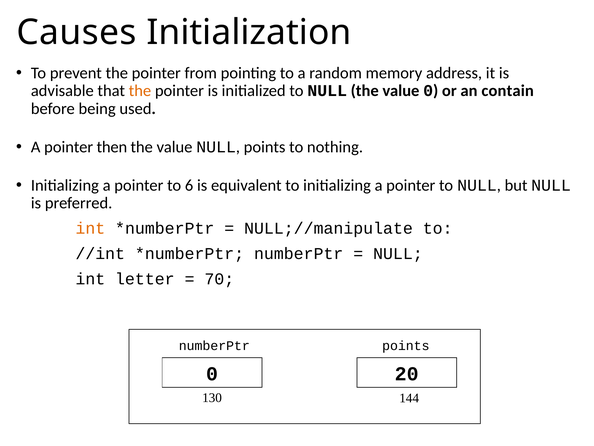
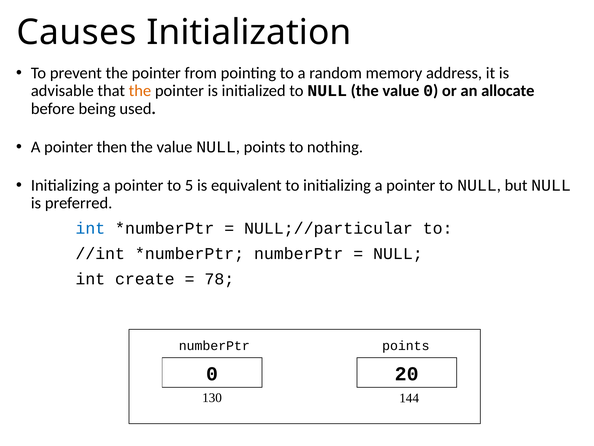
contain: contain -> allocate
6: 6 -> 5
int at (90, 228) colour: orange -> blue
NULL;//manipulate: NULL;//manipulate -> NULL;//particular
letter: letter -> create
70: 70 -> 78
